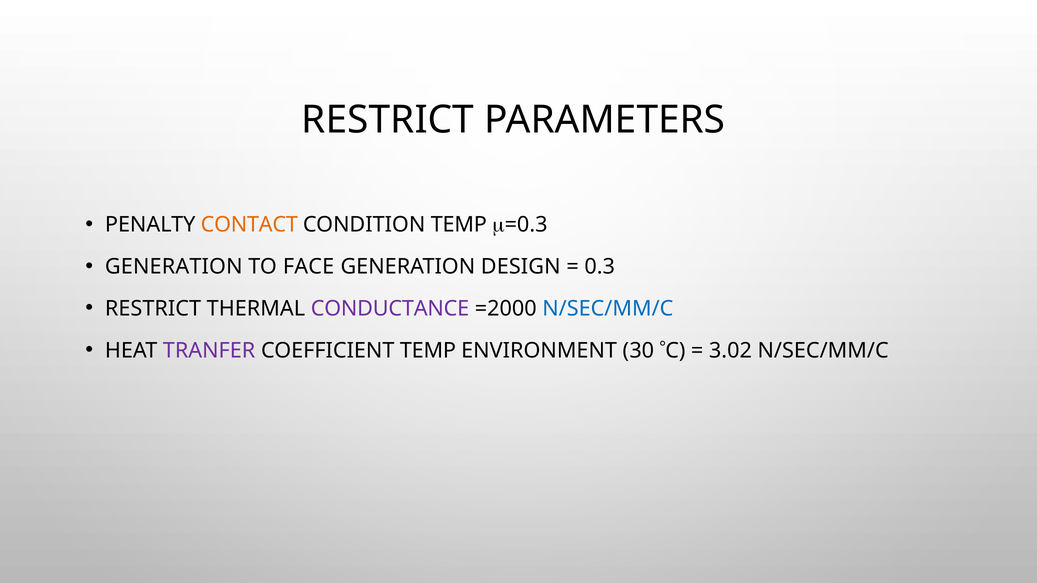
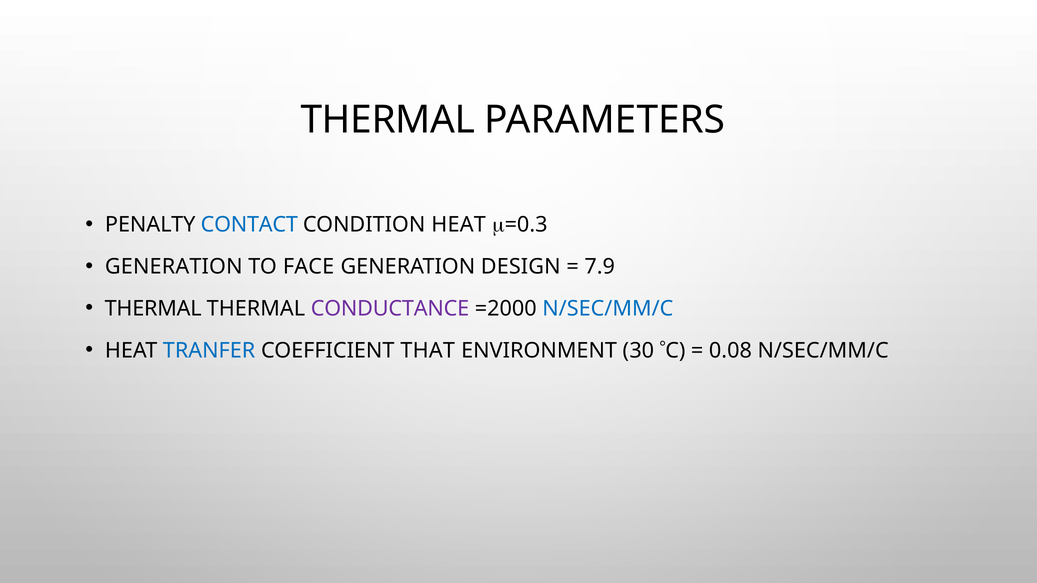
RESTRICT at (388, 120): RESTRICT -> THERMAL
CONTACT colour: orange -> blue
CONDITION TEMP: TEMP -> HEAT
0.3: 0.3 -> 7.9
RESTRICT at (153, 309): RESTRICT -> THERMAL
TRANFER colour: purple -> blue
COEFFICIENT TEMP: TEMP -> THAT
3.02: 3.02 -> 0.08
